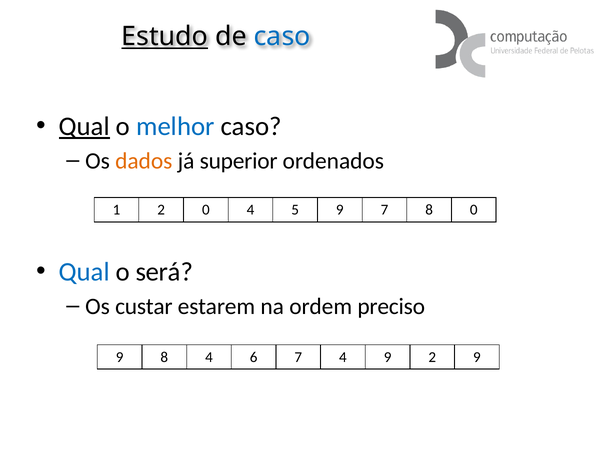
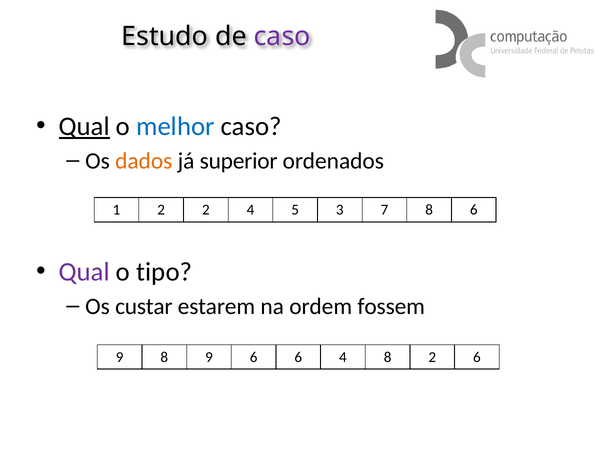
Estudo underline: present -> none
caso at (282, 37) colour: blue -> purple
2 0: 0 -> 2
5 9: 9 -> 3
8 0: 0 -> 6
Qual at (84, 272) colour: blue -> purple
será: será -> tipo
preciso: preciso -> fossem
8 4: 4 -> 9
6 7: 7 -> 6
4 9: 9 -> 8
2 9: 9 -> 6
